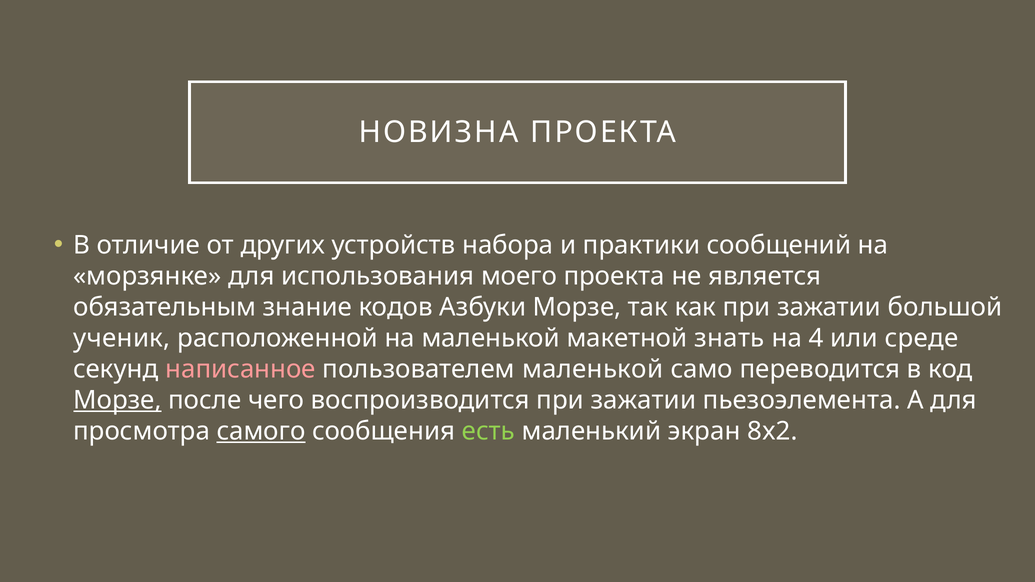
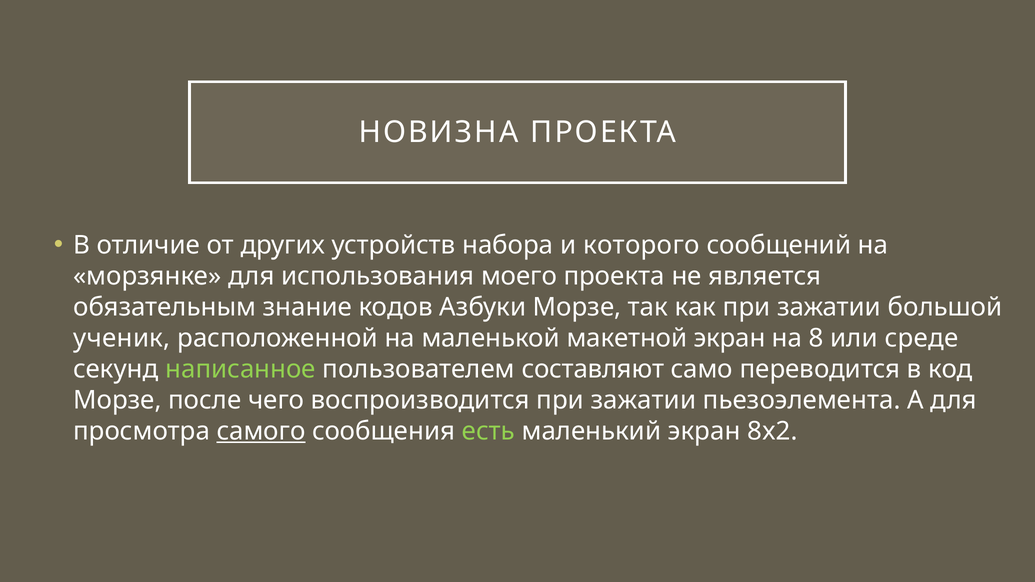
практики: практики -> которого
макетной знать: знать -> экран
4: 4 -> 8
написанное colour: pink -> light green
пользователем маленькой: маленькой -> составляют
Морзе at (117, 400) underline: present -> none
